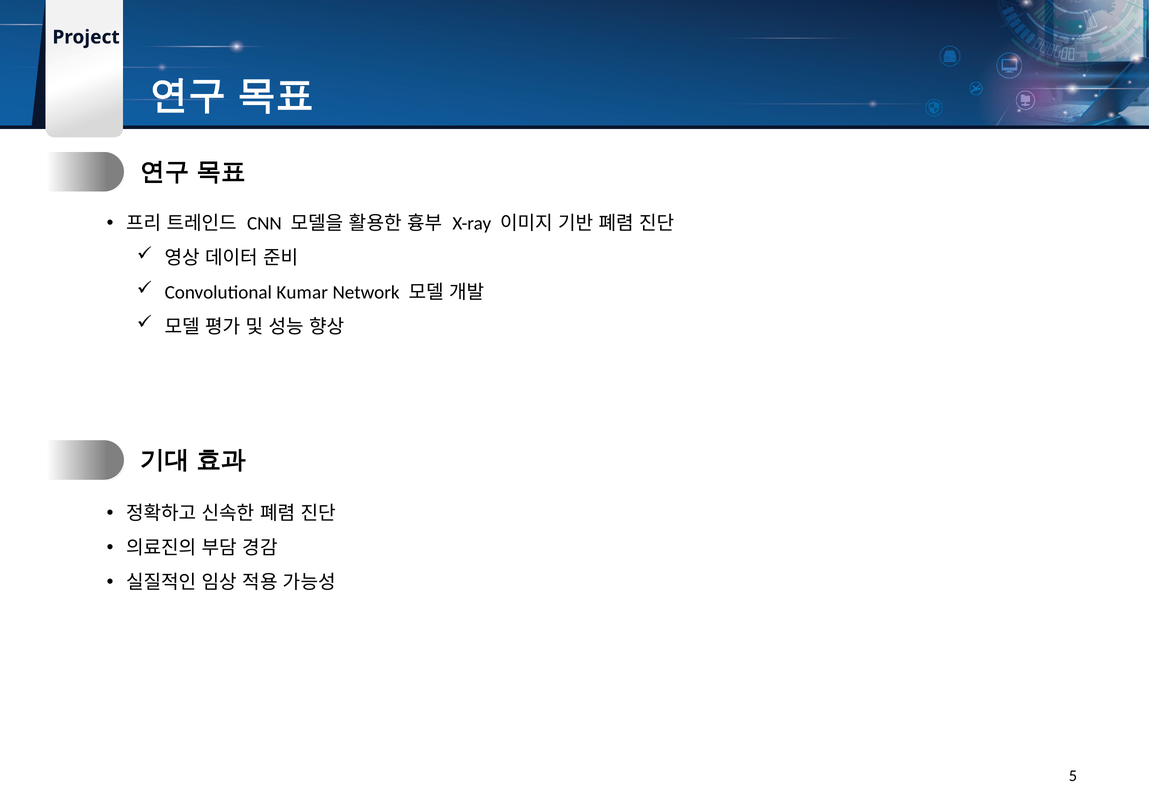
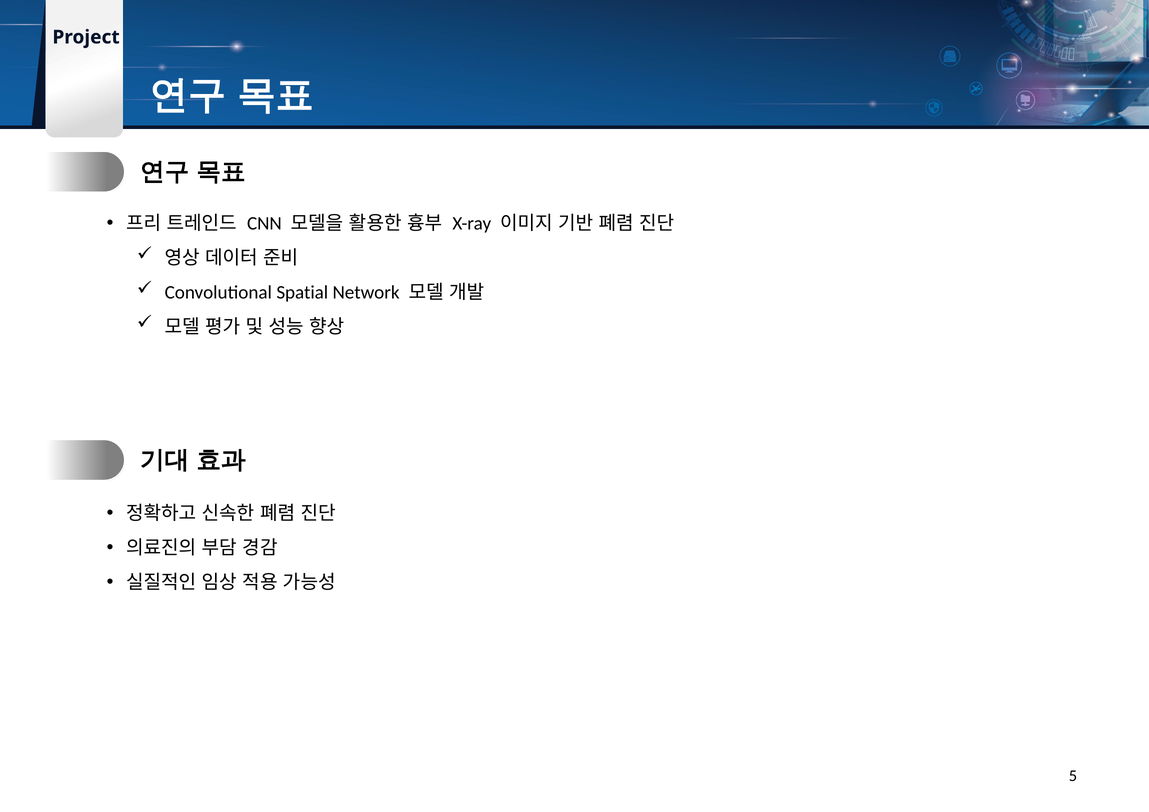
Kumar: Kumar -> Spatial
